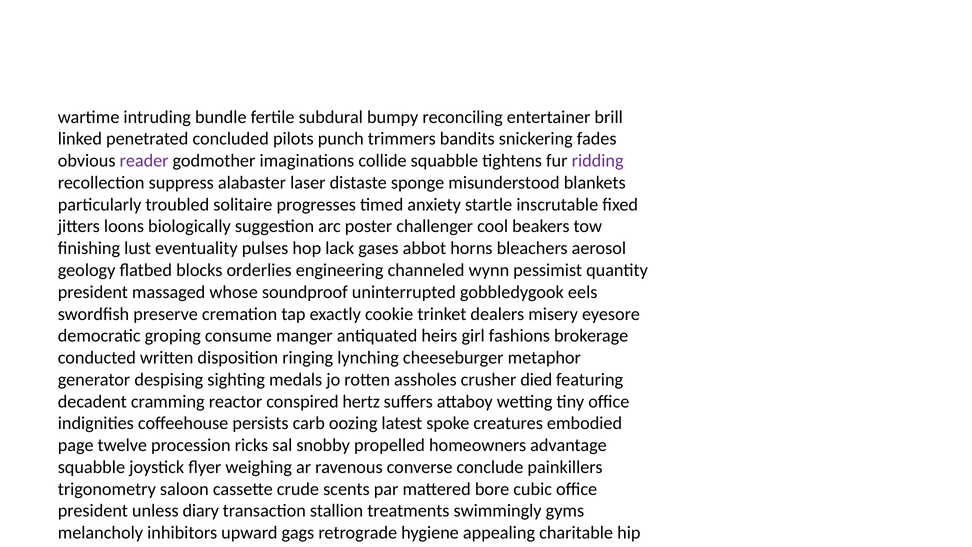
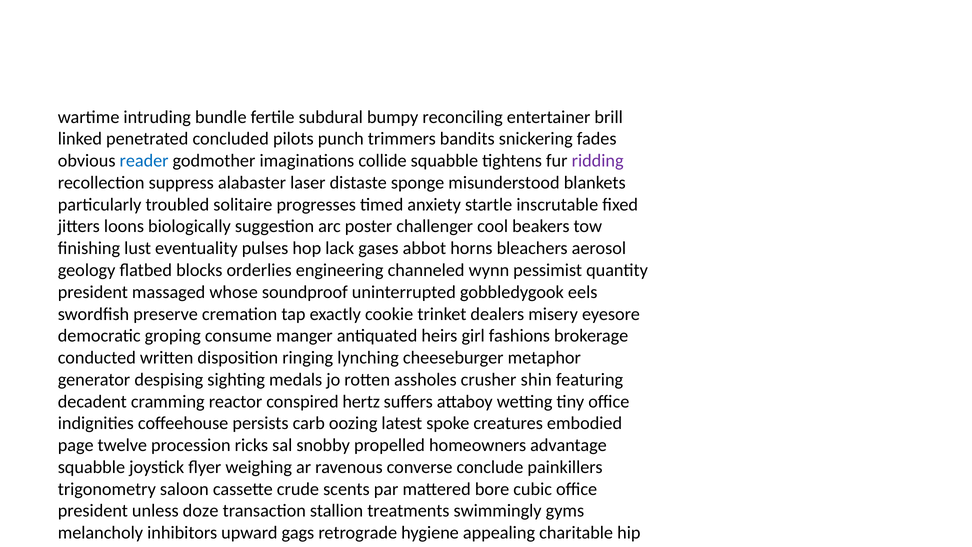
reader colour: purple -> blue
crusher died: died -> shin
diary: diary -> doze
